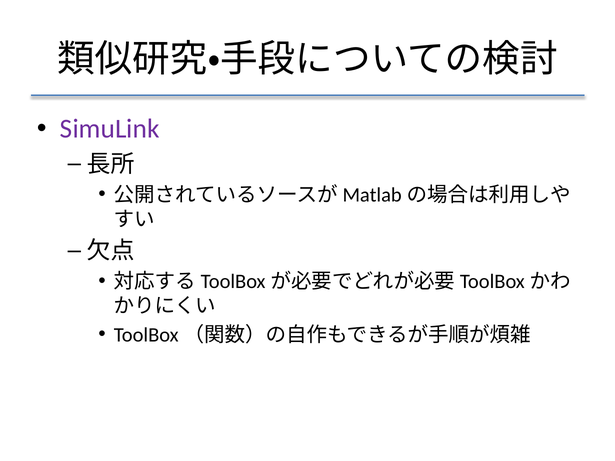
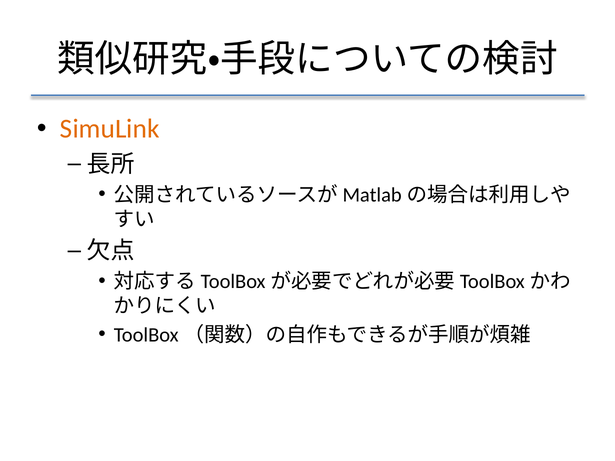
SimuLink colour: purple -> orange
